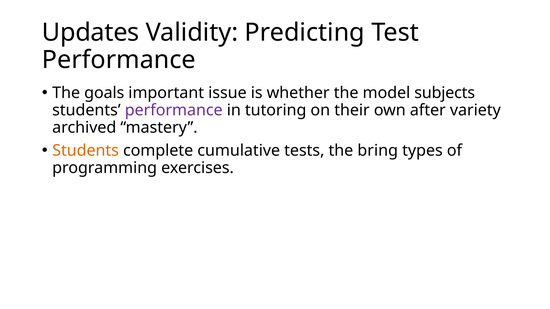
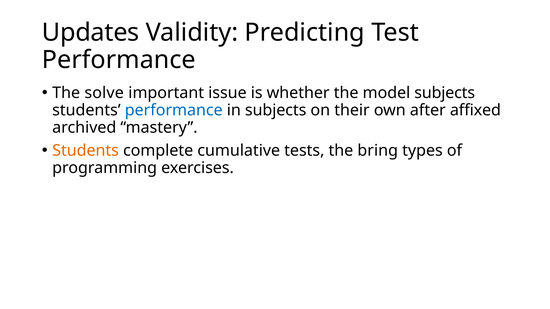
goals: goals -> solve
performance at (174, 110) colour: purple -> blue
in tutoring: tutoring -> subjects
variety: variety -> affixed
